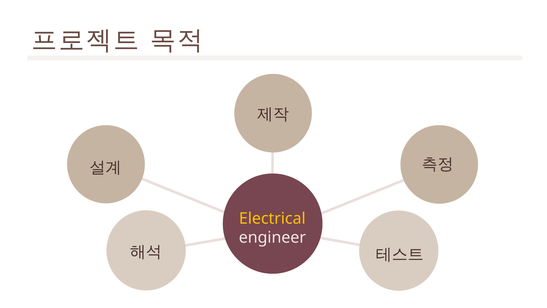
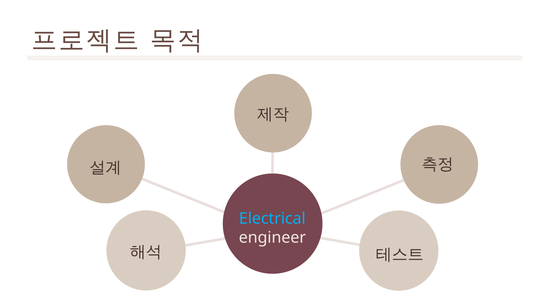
Electrical colour: yellow -> light blue
